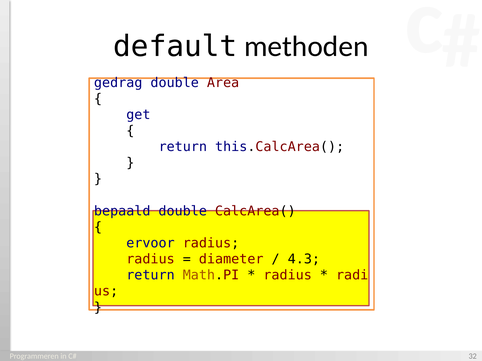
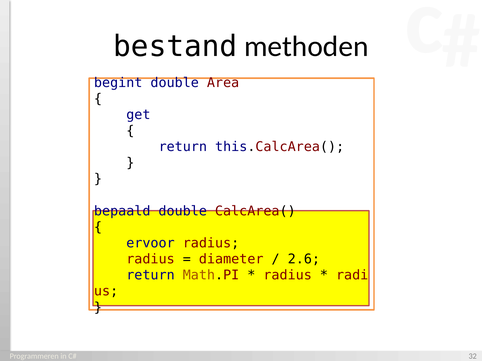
default: default -> bestand
gedrag: gedrag -> begint
4.3: 4.3 -> 2.6
